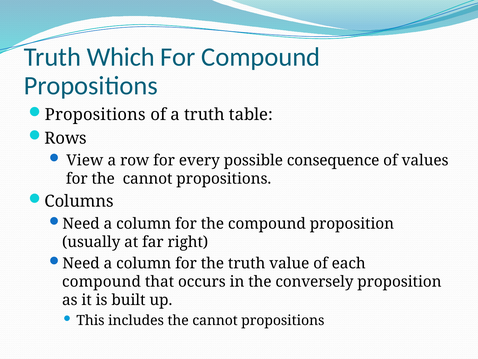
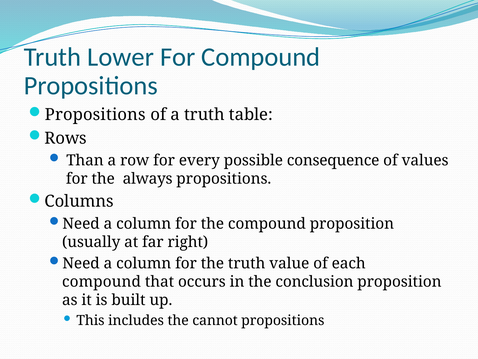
Which: Which -> Lower
View: View -> Than
for the cannot: cannot -> always
conversely: conversely -> conclusion
